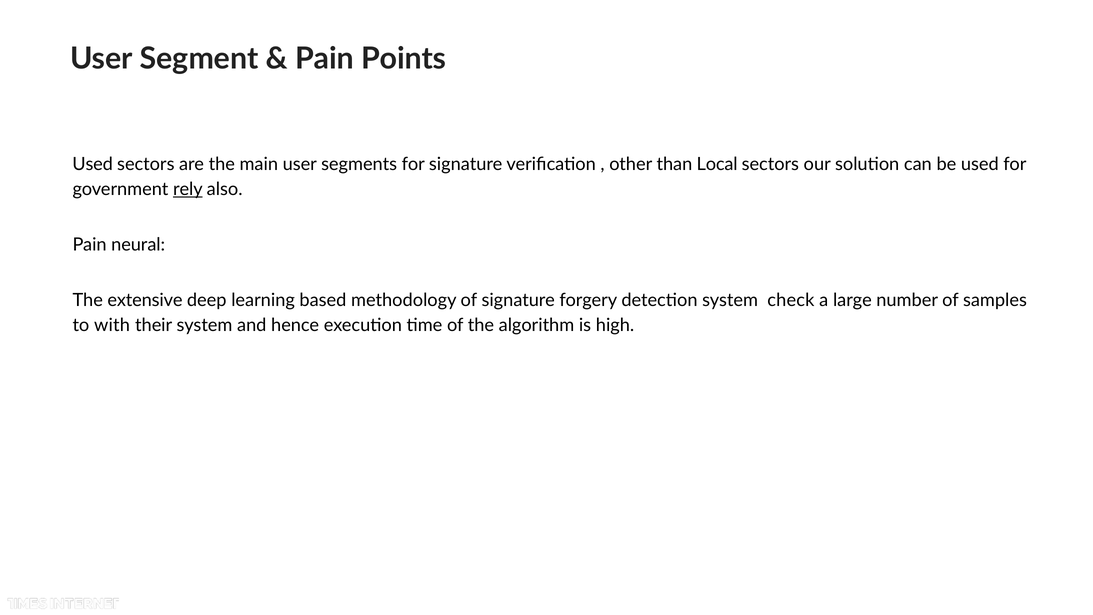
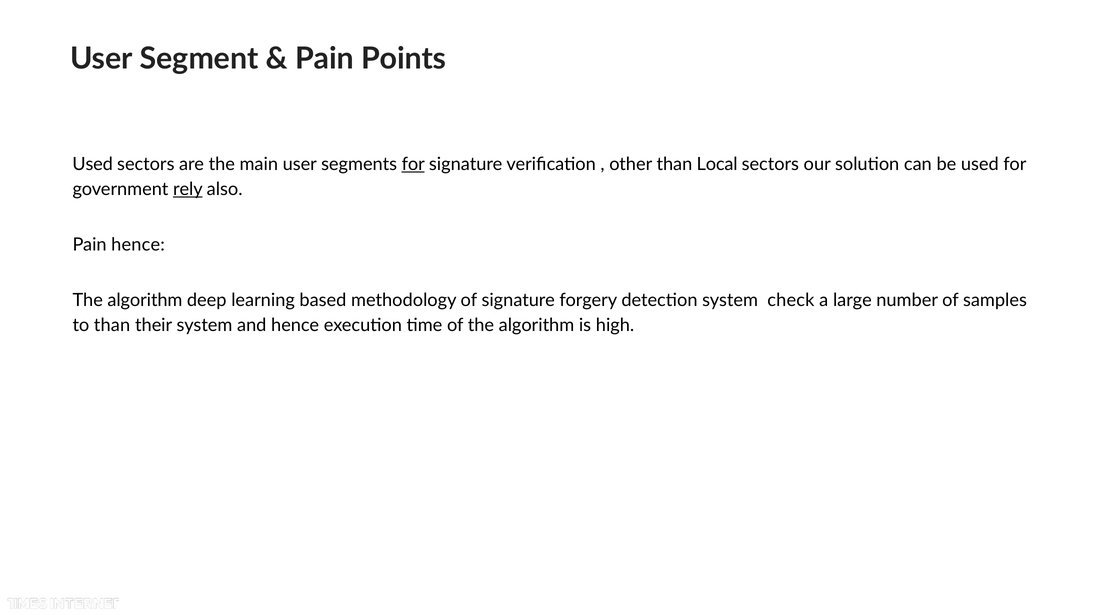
for at (413, 164) underline: none -> present
Pain neural: neural -> hence
extensive at (145, 300): extensive -> algorithm
to with: with -> than
